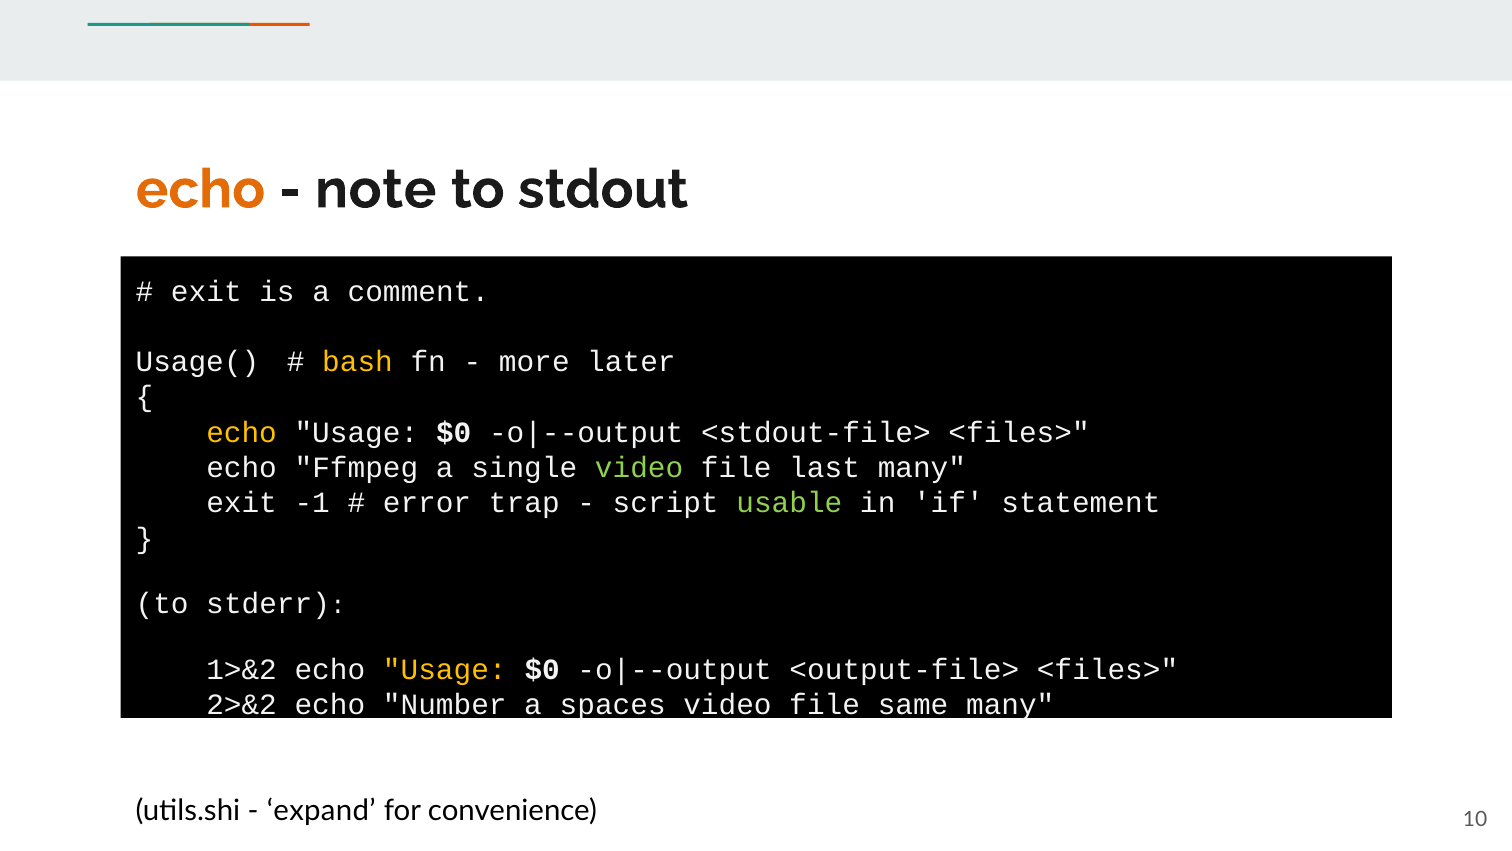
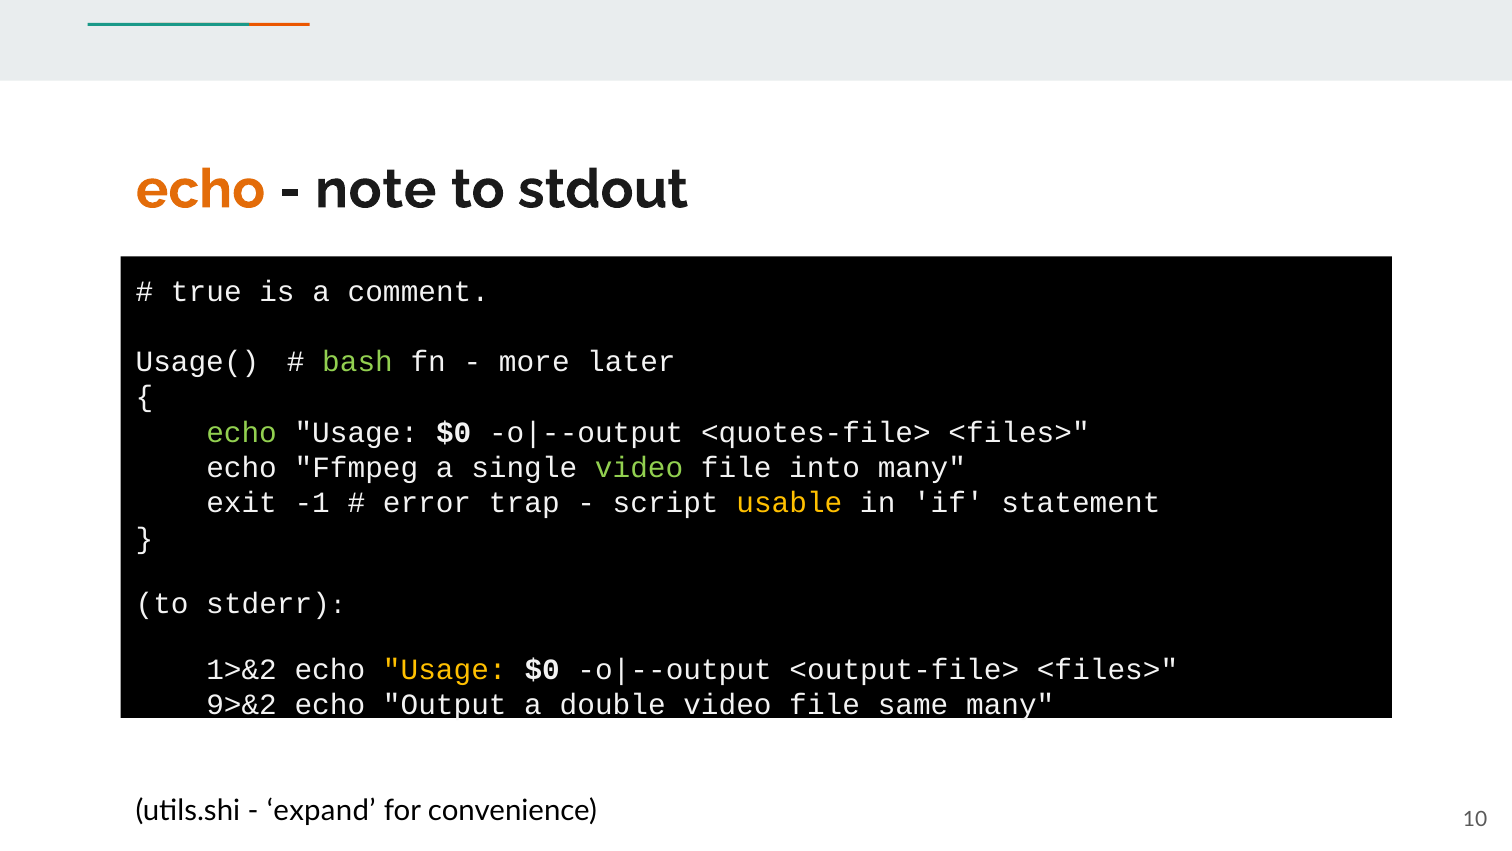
exit at (206, 291): exit -> true
bash colour: yellow -> light green
echo at (242, 432) colour: yellow -> light green
<stdout-file>: <stdout-file> -> <quotes-file>
last: last -> into
usable colour: light green -> yellow
2>&2: 2>&2 -> 9>&2
Number: Number -> Output
spaces: spaces -> double
